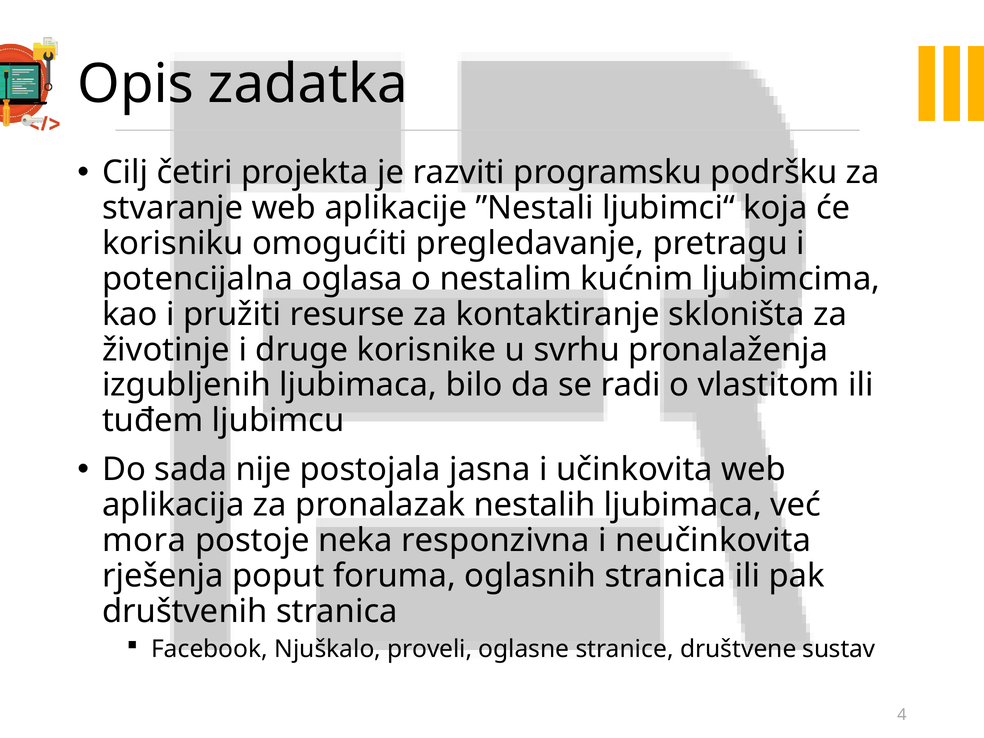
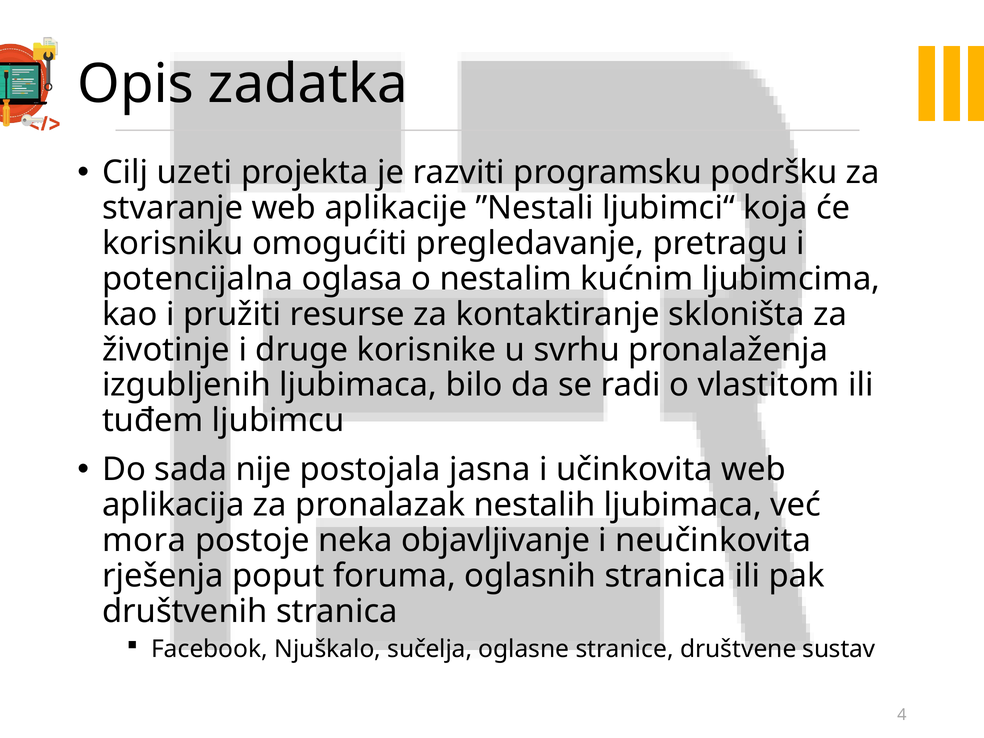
četiri: četiri -> uzeti
responzivna: responzivna -> objavljivanje
proveli: proveli -> sučelja
